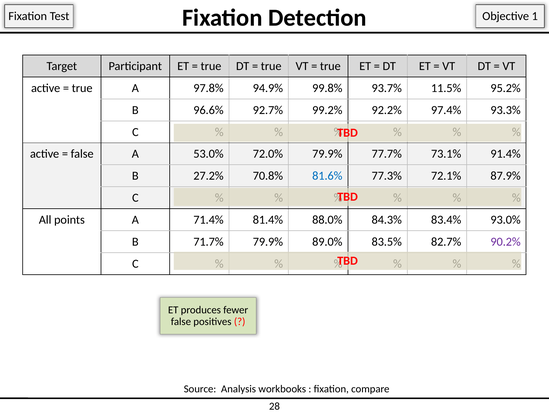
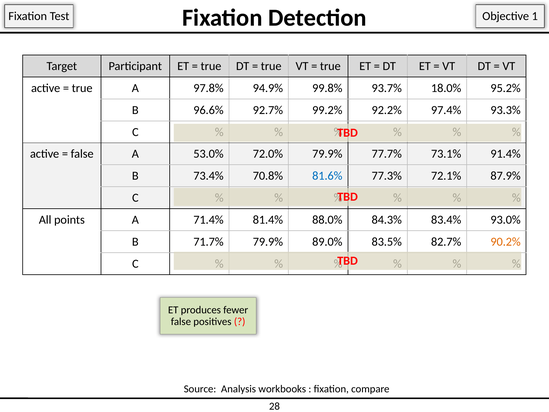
11.5%: 11.5% -> 18.0%
27.2%: 27.2% -> 73.4%
90.2% colour: purple -> orange
